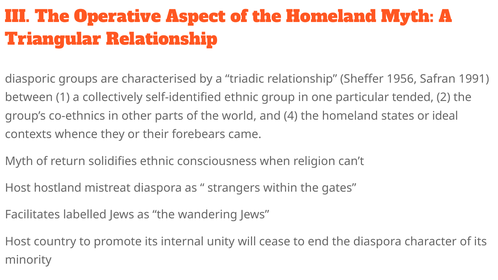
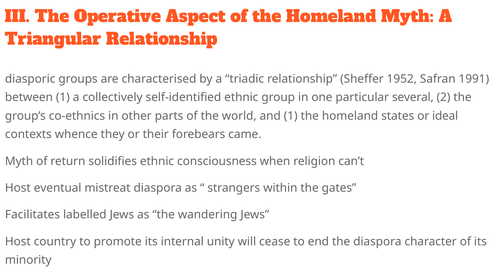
1956: 1956 -> 1952
tended: tended -> several
and 4: 4 -> 1
hostland: hostland -> eventual
